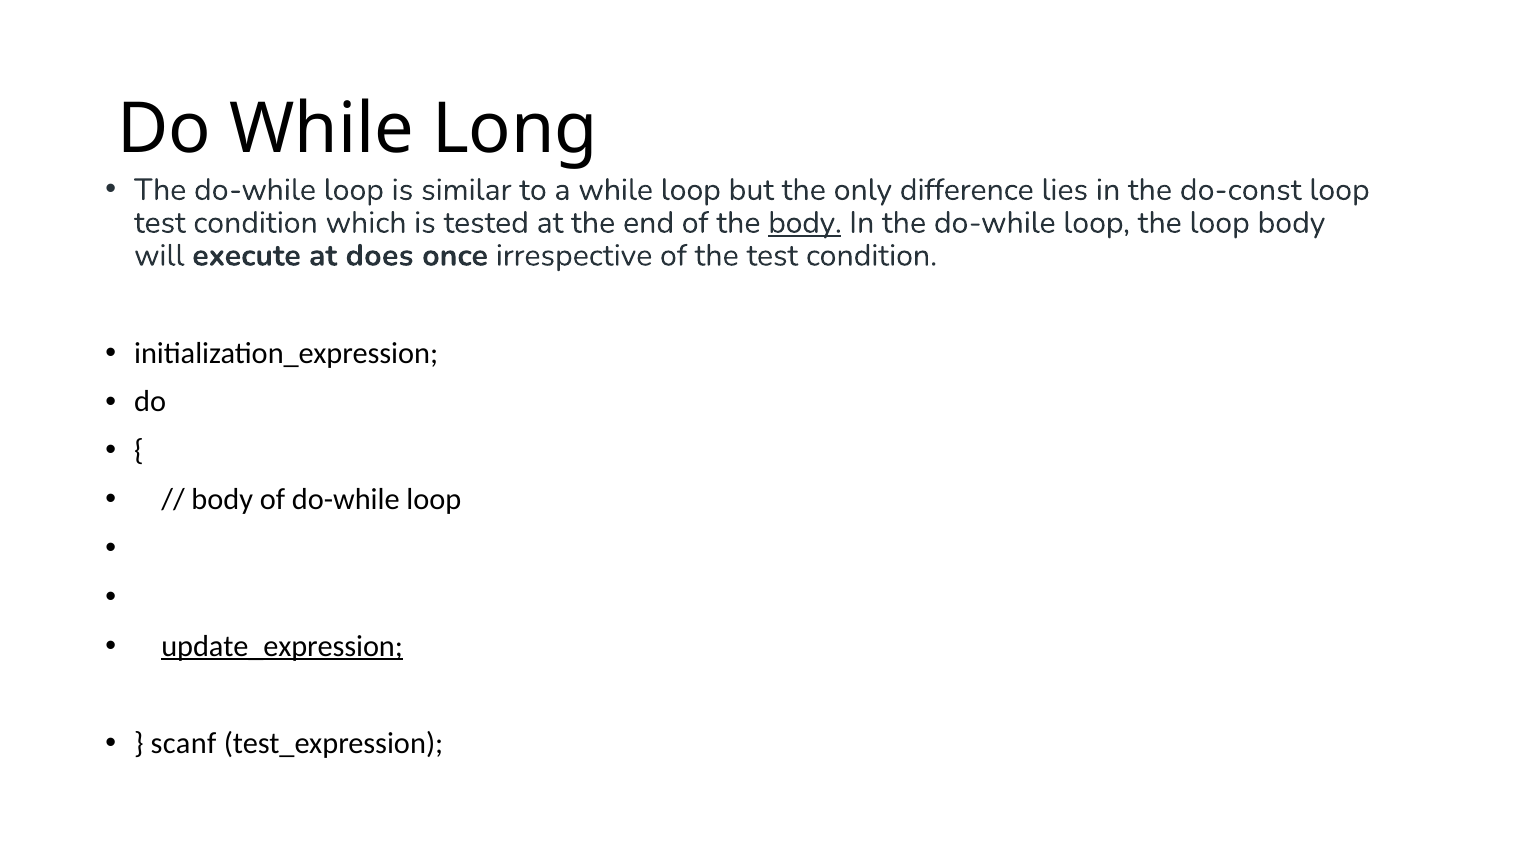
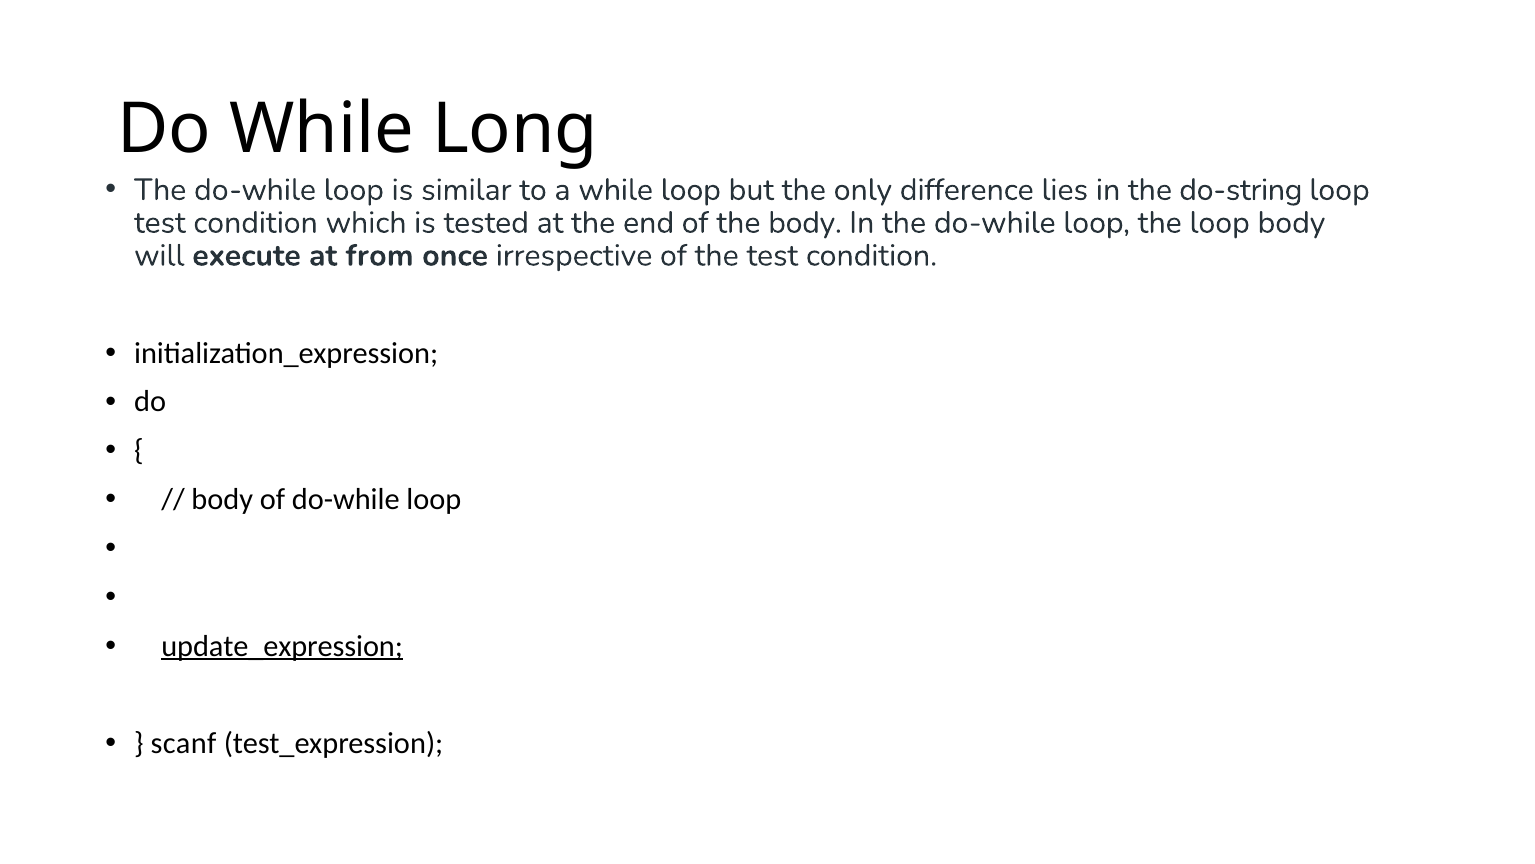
do-const: do-const -> do-string
body at (805, 222) underline: present -> none
does: does -> from
